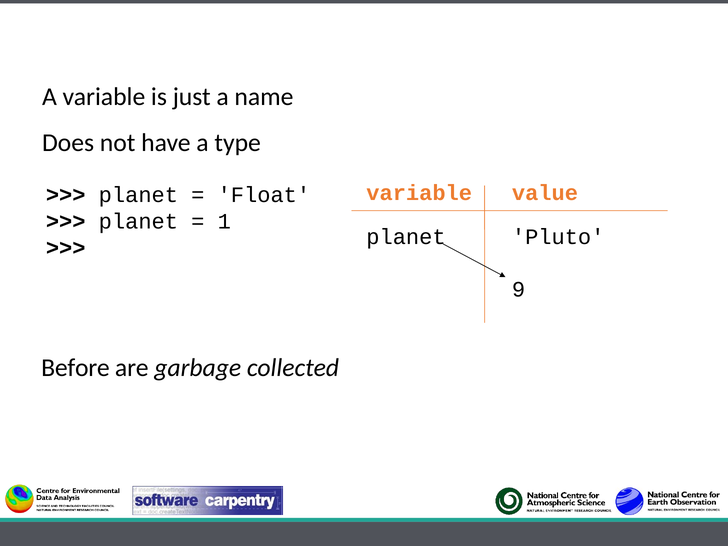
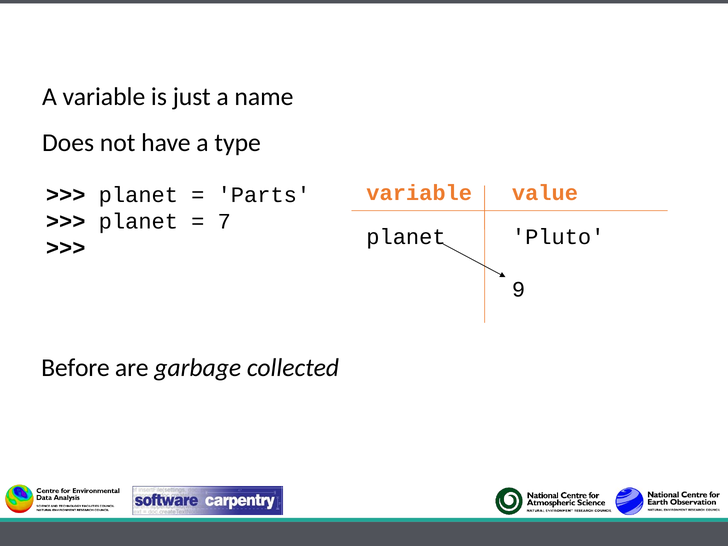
Float: Float -> Parts
1: 1 -> 7
